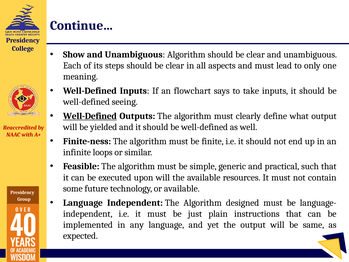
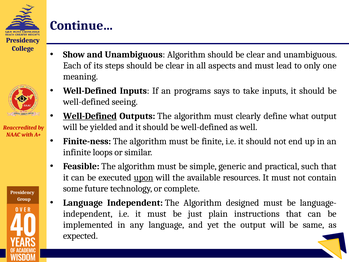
flowchart: flowchart -> programs
upon underline: none -> present
or available: available -> complete
